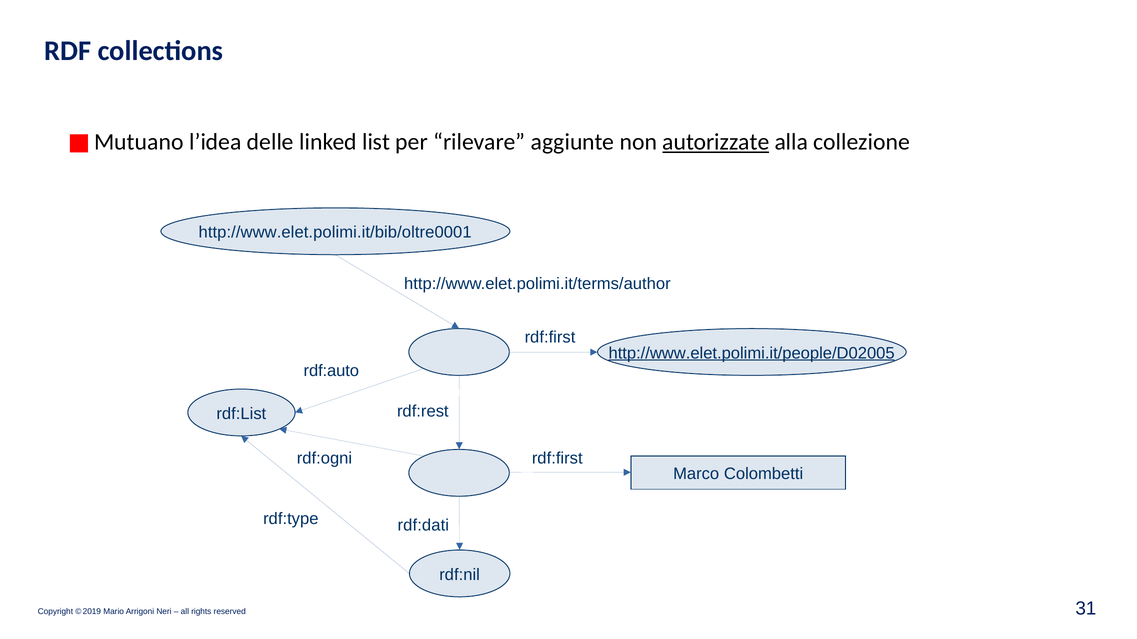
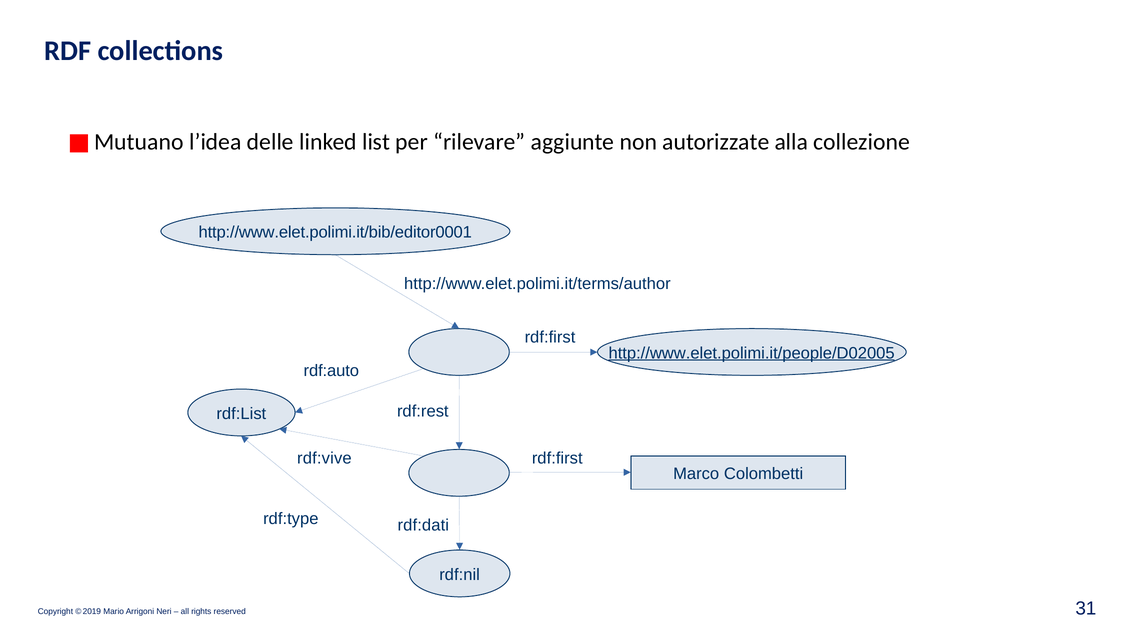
autorizzate underline: present -> none
http://www.elet.polimi.it/bib/oltre0001: http://www.elet.polimi.it/bib/oltre0001 -> http://www.elet.polimi.it/bib/editor0001
rdf:ogni: rdf:ogni -> rdf:vive
